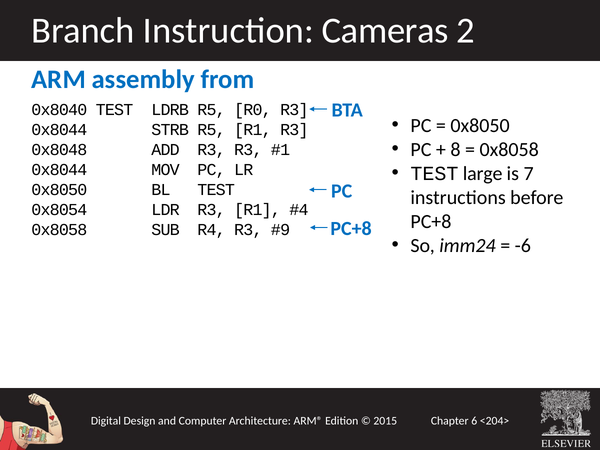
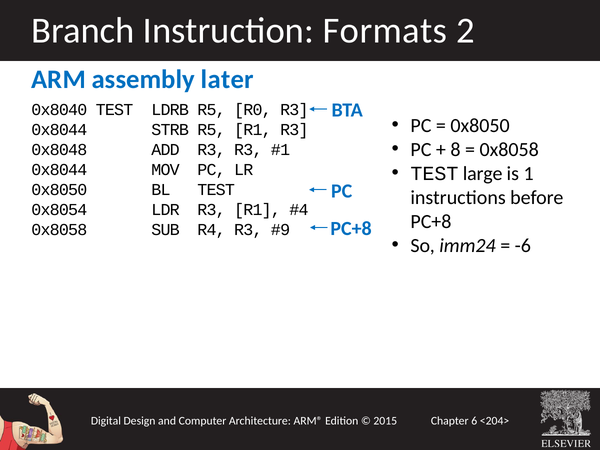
Cameras: Cameras -> Formats
from: from -> later
7: 7 -> 1
